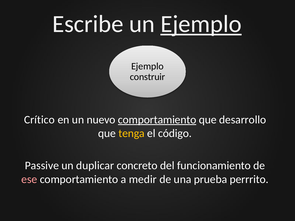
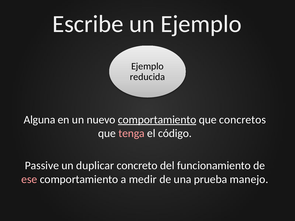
Ejemplo at (201, 24) underline: present -> none
construir: construir -> reducida
Crítico: Crítico -> Alguna
desarrollo: desarrollo -> concretos
tenga colour: yellow -> pink
perrrito: perrrito -> manejo
